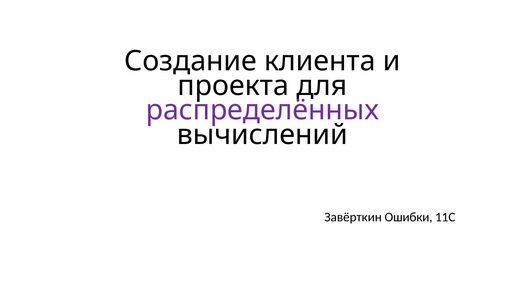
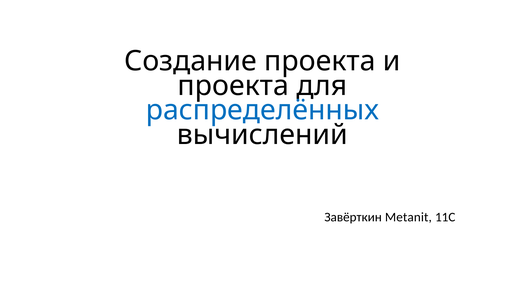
Создание клиента: клиента -> проекта
распределённых colour: purple -> blue
Ошибки: Ошибки -> Metanit
